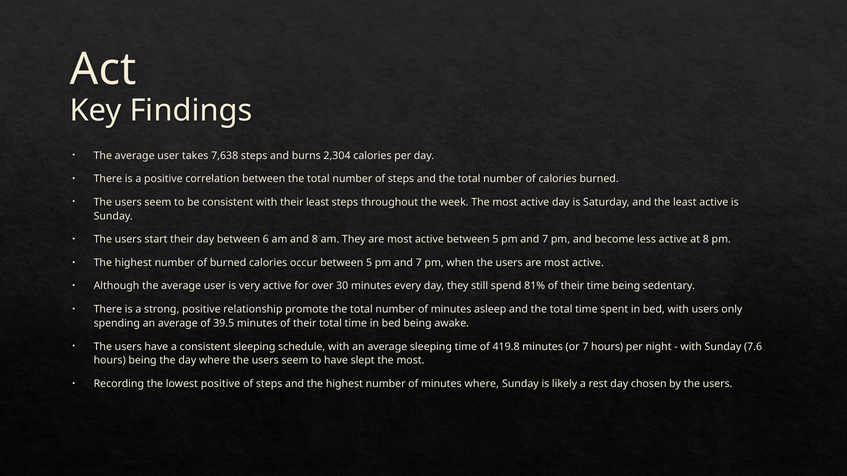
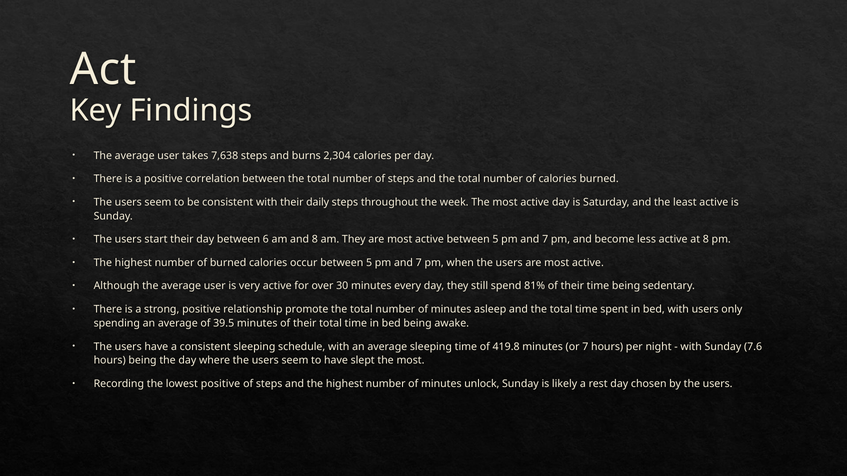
their least: least -> daily
minutes where: where -> unlock
